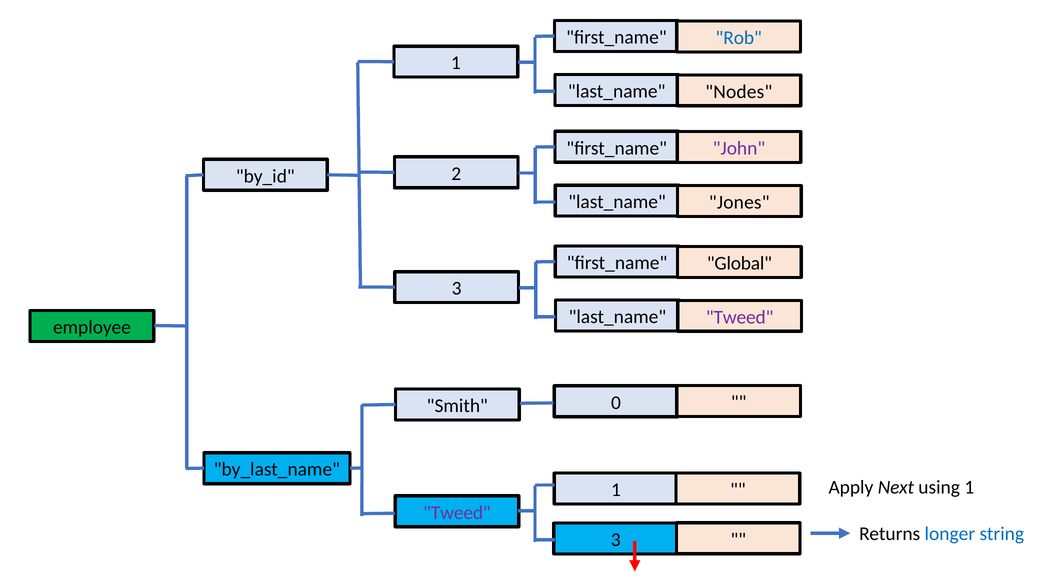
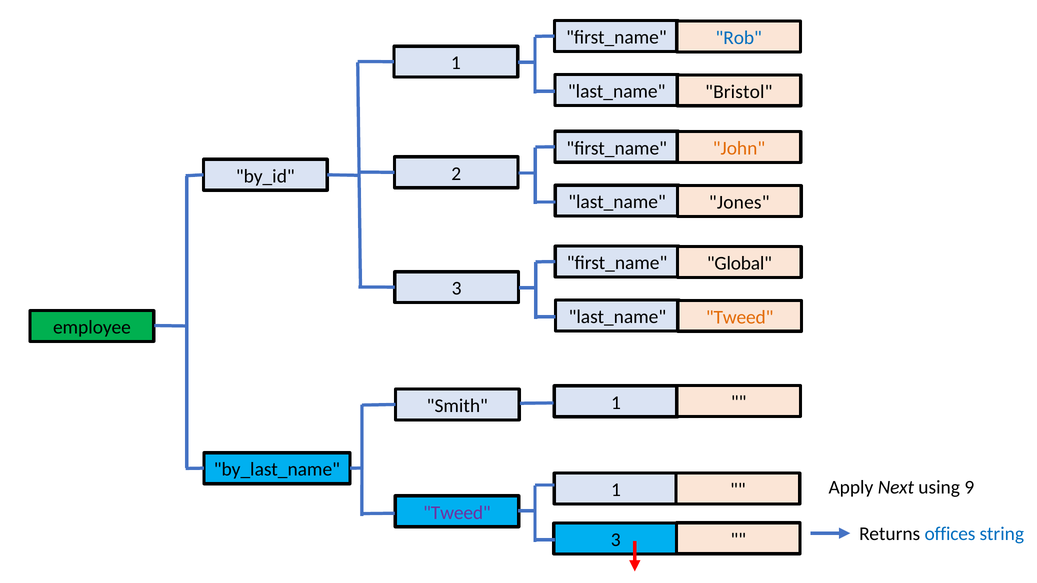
Nodes: Nodes -> Bristol
John colour: purple -> orange
Tweed at (740, 317) colour: purple -> orange
Smith 0: 0 -> 1
using 1: 1 -> 9
longer: longer -> offices
